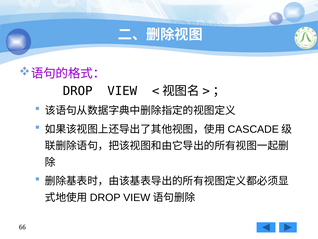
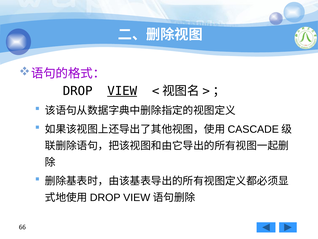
VIEW underline: none -> present
